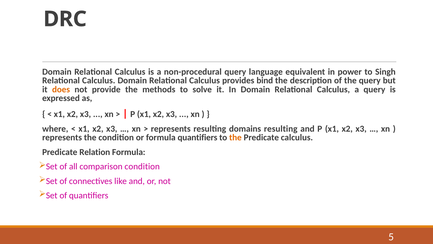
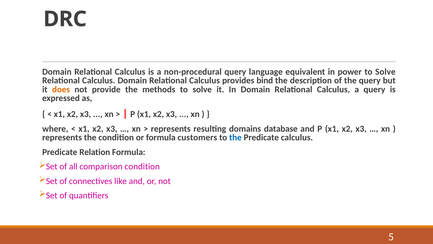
power to Singh: Singh -> Solve
domains resulting: resulting -> database
formula quantifiers: quantifiers -> customers
the at (235, 137) colour: orange -> blue
